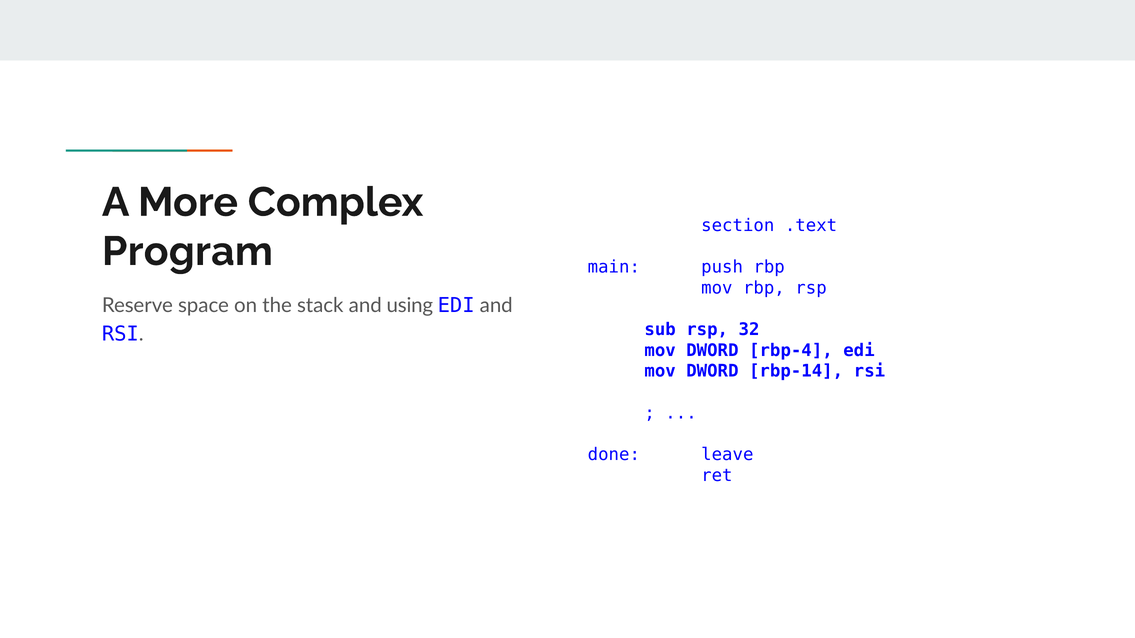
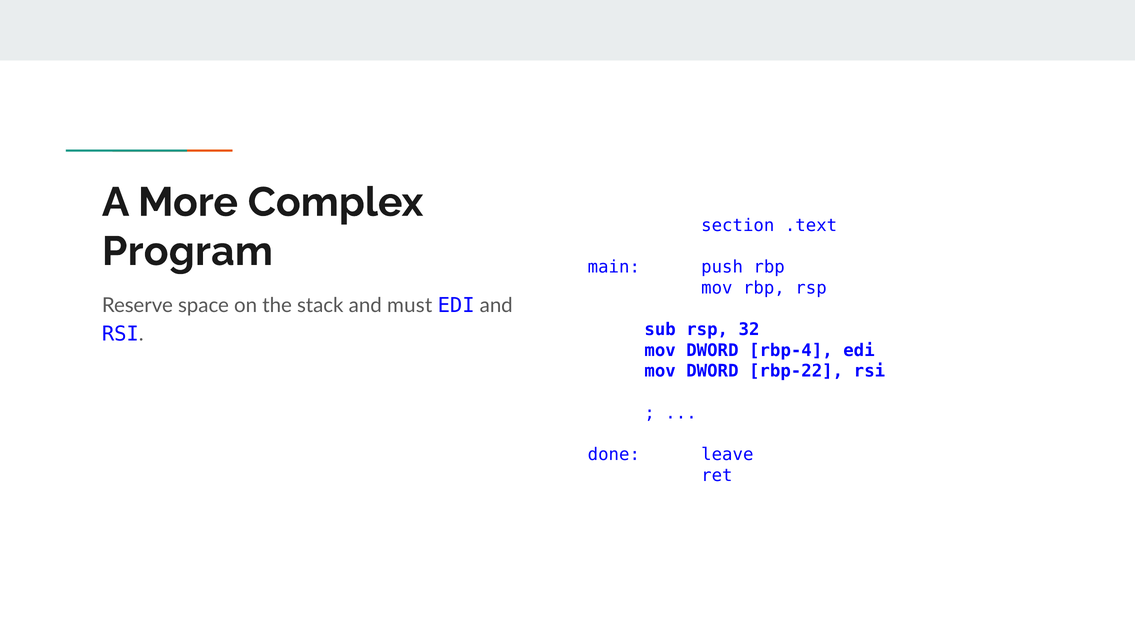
using: using -> must
rbp-14: rbp-14 -> rbp-22
